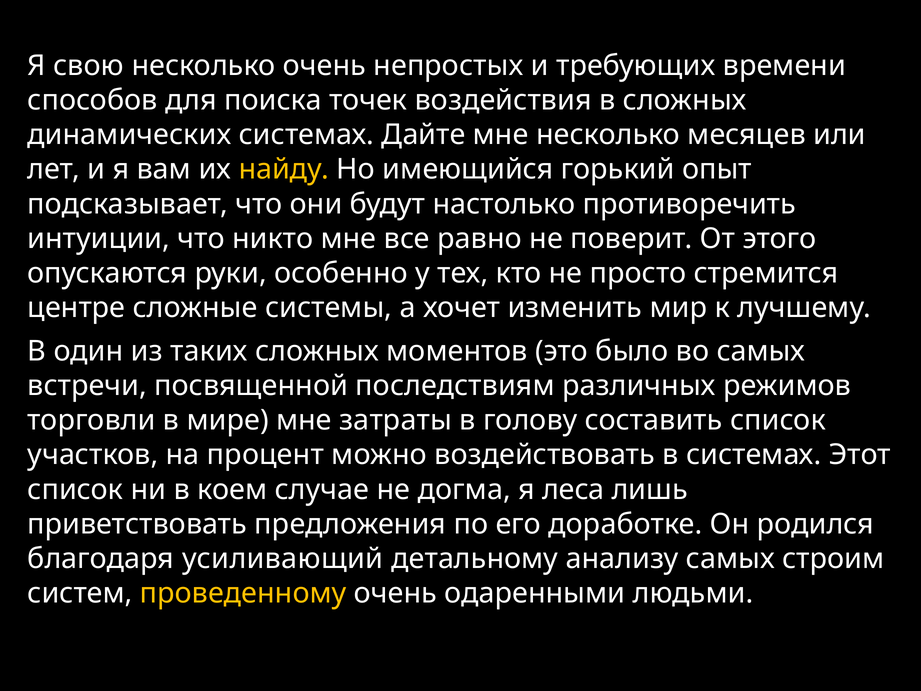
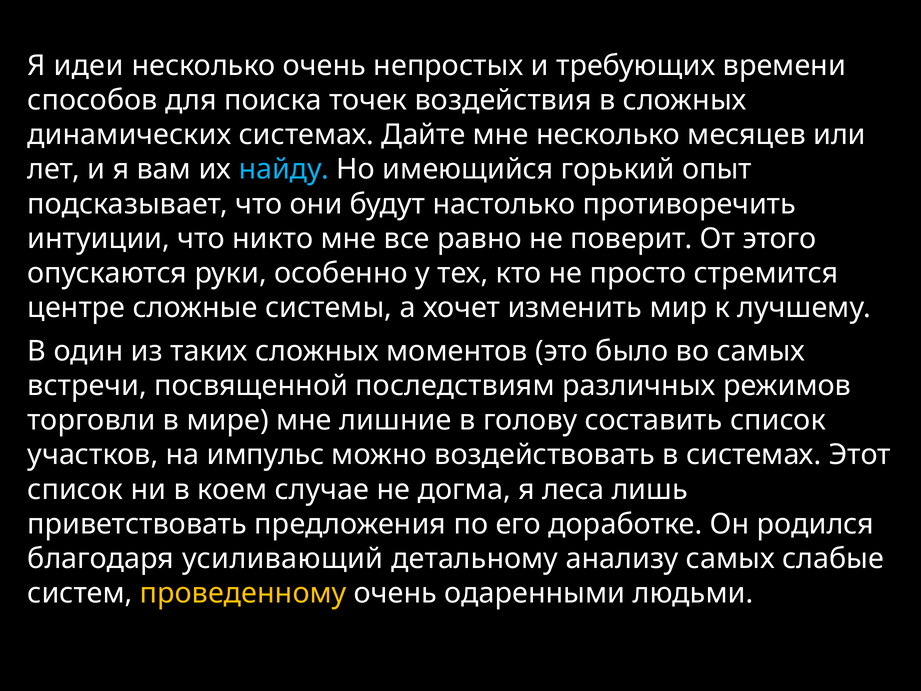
свою: свою -> идеи
найду colour: yellow -> light blue
затраты: затраты -> лишние
процент: процент -> импульс
строим: строим -> слабые
